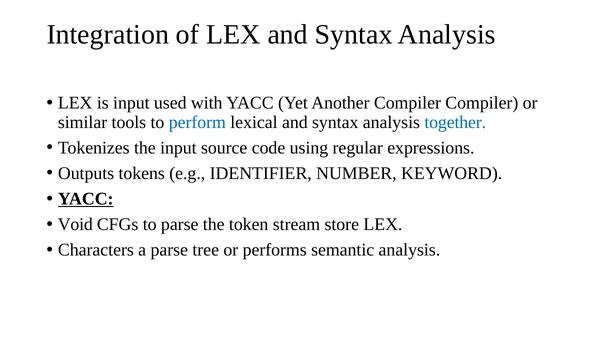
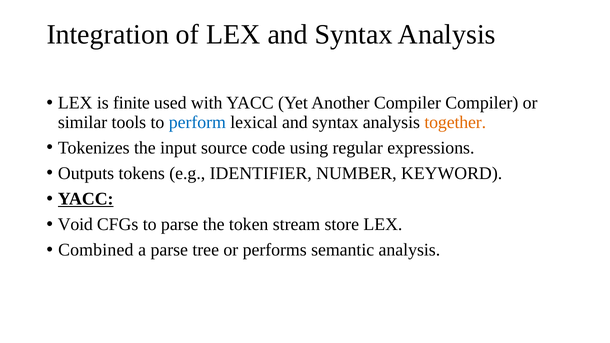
is input: input -> finite
together colour: blue -> orange
Characters: Characters -> Combined
